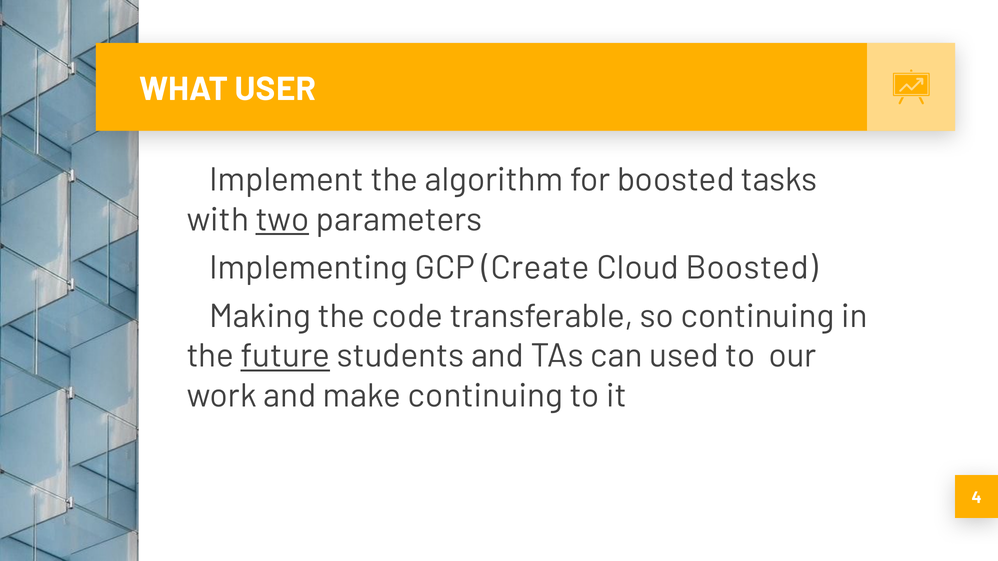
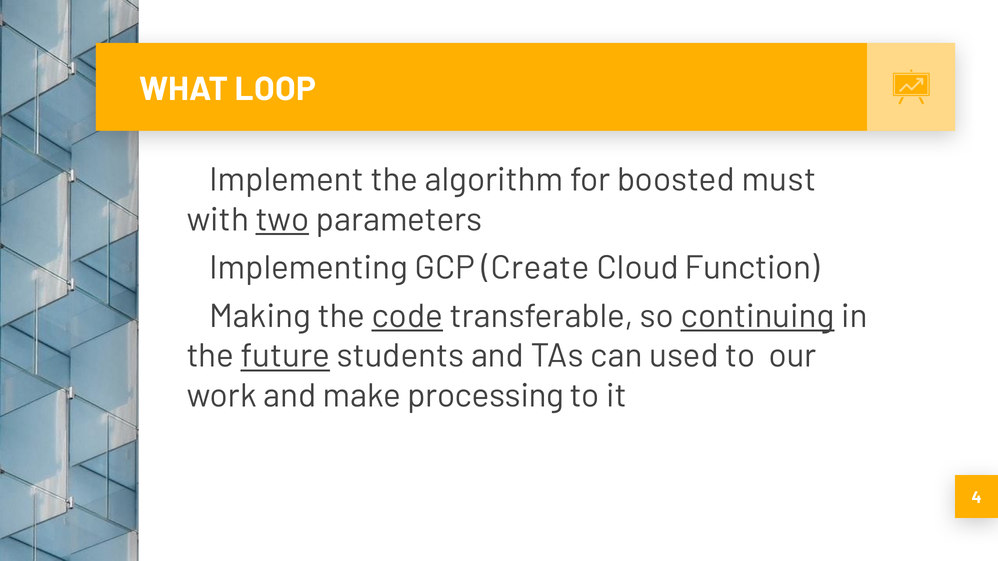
USER: USER -> LOOP
tasks: tasks -> must
Cloud Boosted: Boosted -> Function
code underline: none -> present
continuing at (758, 316) underline: none -> present
make continuing: continuing -> processing
